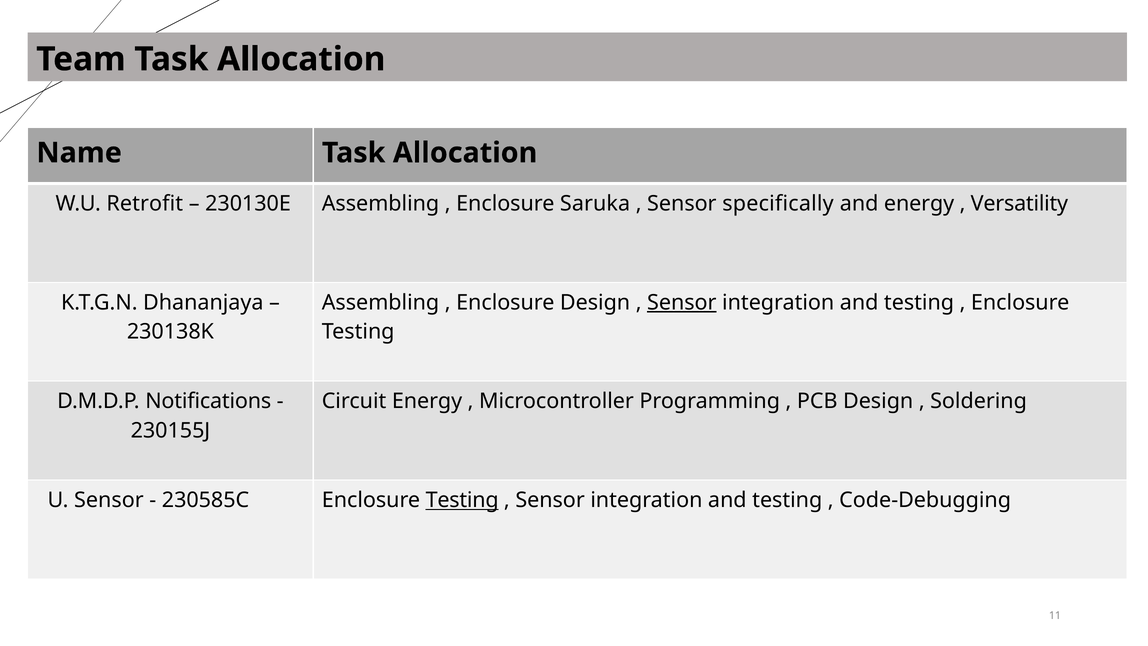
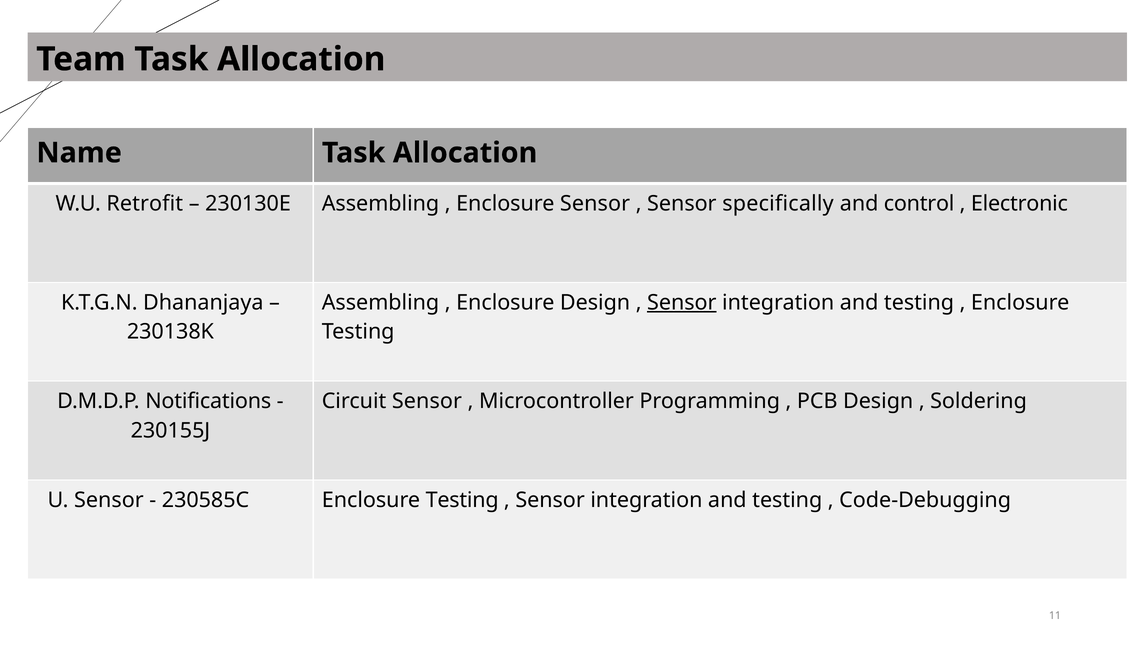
Enclosure Saruka: Saruka -> Sensor
and energy: energy -> control
Versatility: Versatility -> Electronic
Circuit Energy: Energy -> Sensor
Testing at (462, 500) underline: present -> none
